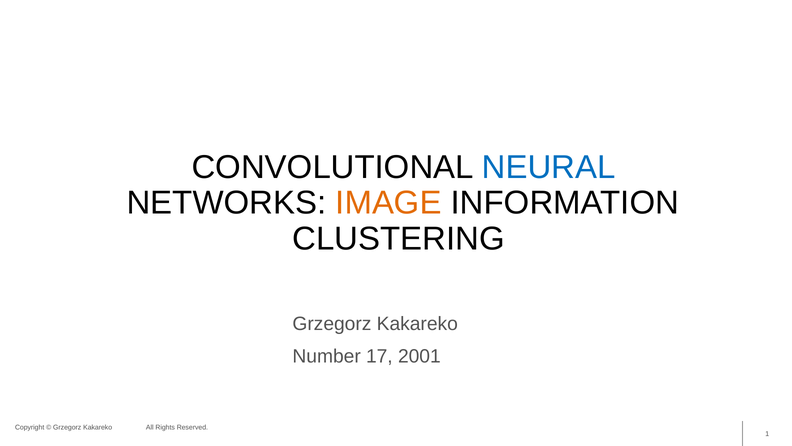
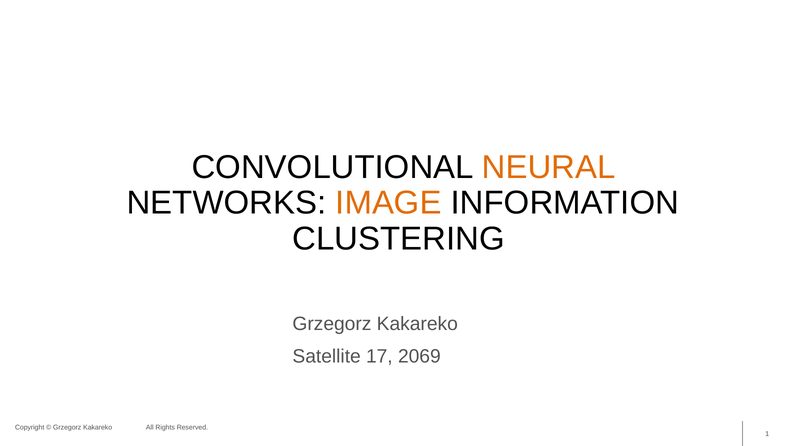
NEURAL colour: blue -> orange
Number: Number -> Satellite
2001: 2001 -> 2069
